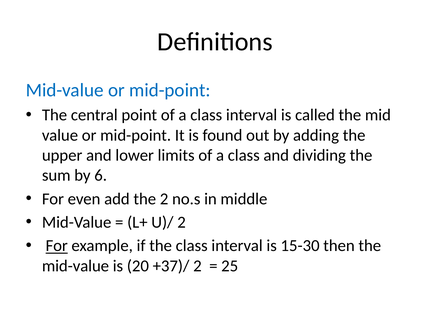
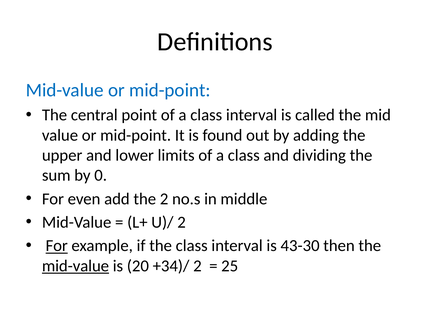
6: 6 -> 0
15-30: 15-30 -> 43-30
mid-value at (75, 265) underline: none -> present
+37)/: +37)/ -> +34)/
